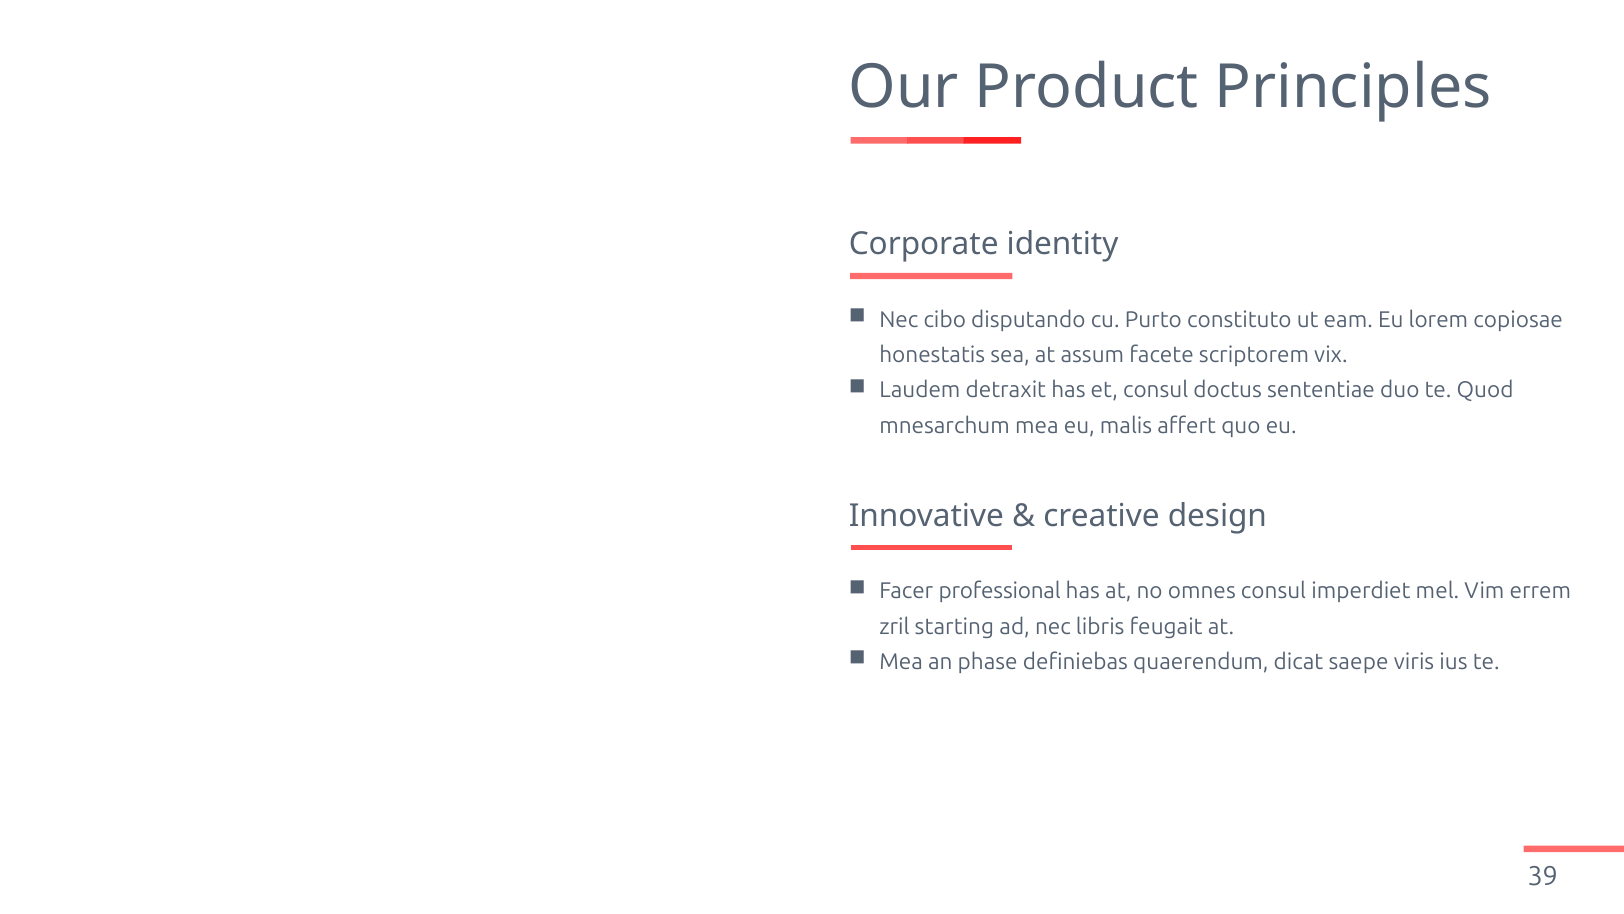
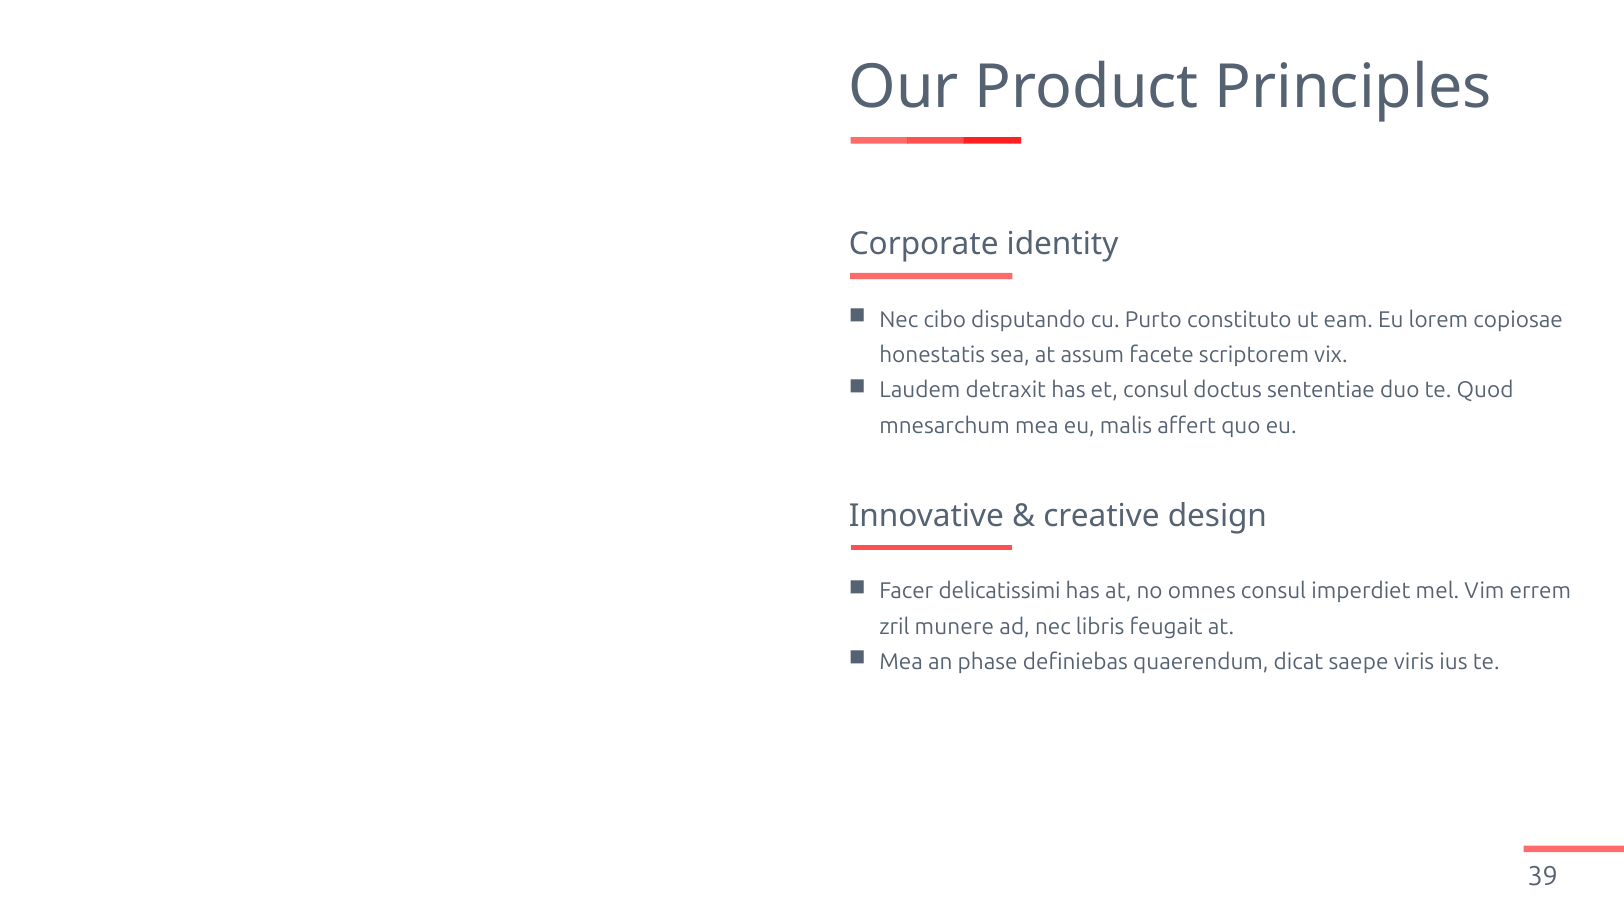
professional: professional -> delicatissimi
starting: starting -> munere
